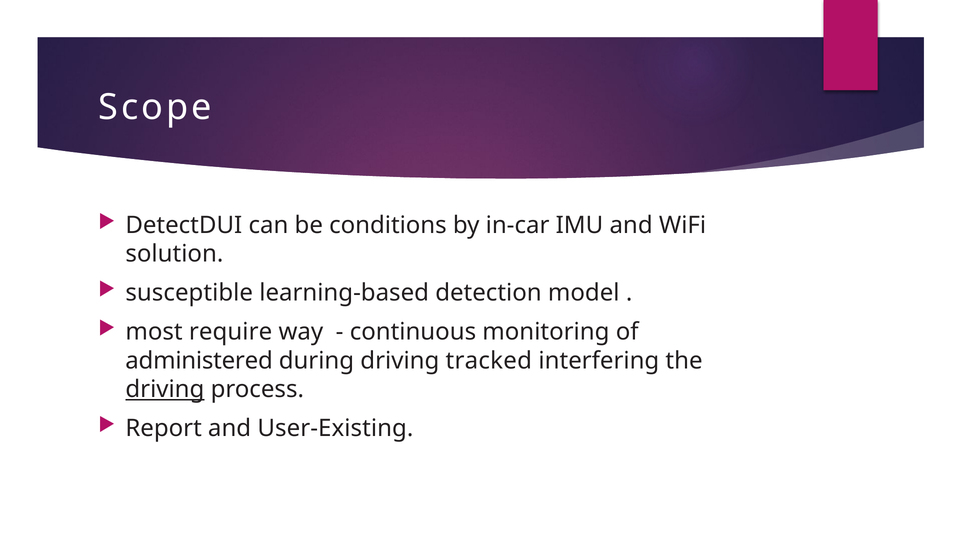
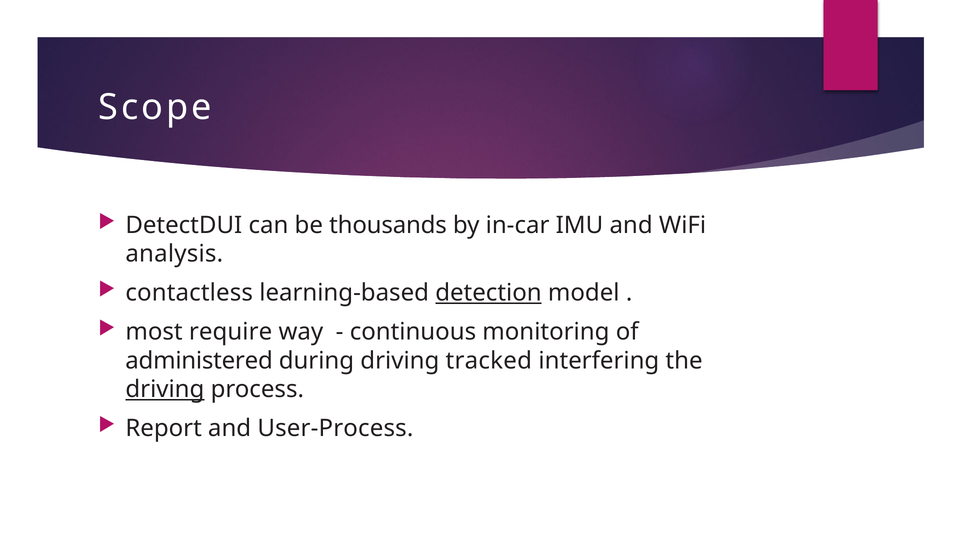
conditions: conditions -> thousands
solution: solution -> analysis
susceptible: susceptible -> contactless
detection underline: none -> present
User-Existing: User-Existing -> User-Process
